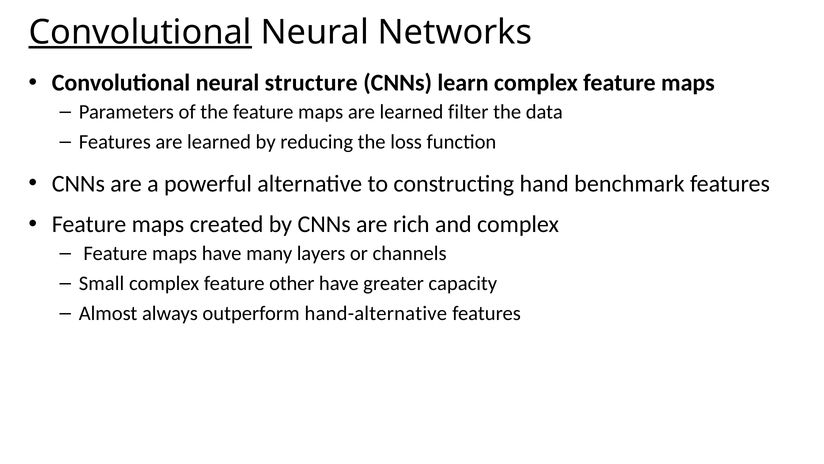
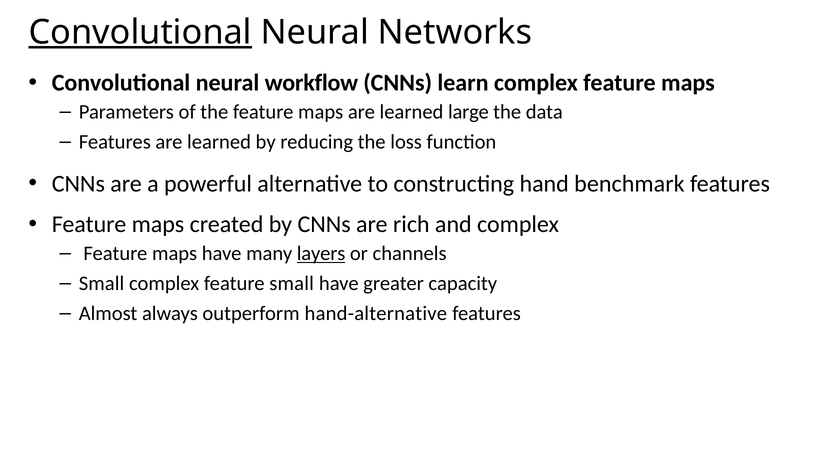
structure: structure -> workflow
filter: filter -> large
layers underline: none -> present
feature other: other -> small
